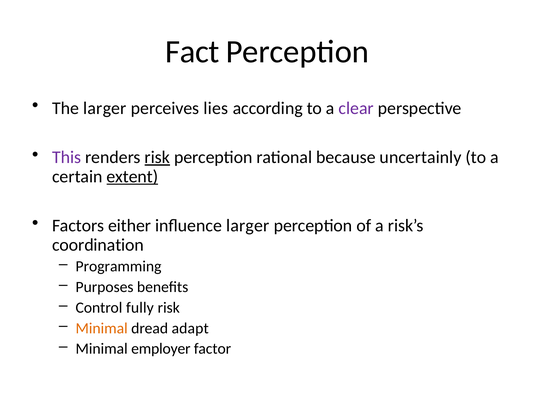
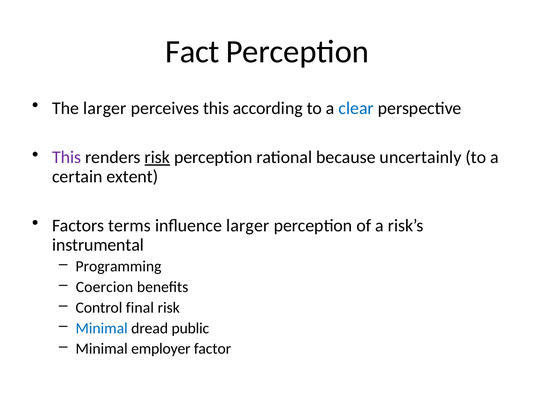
perceives lies: lies -> this
clear colour: purple -> blue
extent underline: present -> none
either: either -> terms
coordination: coordination -> instrumental
Purposes: Purposes -> Coercion
fully: fully -> final
Minimal at (102, 328) colour: orange -> blue
adapt: adapt -> public
